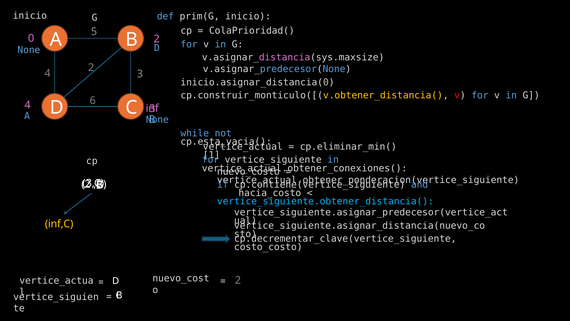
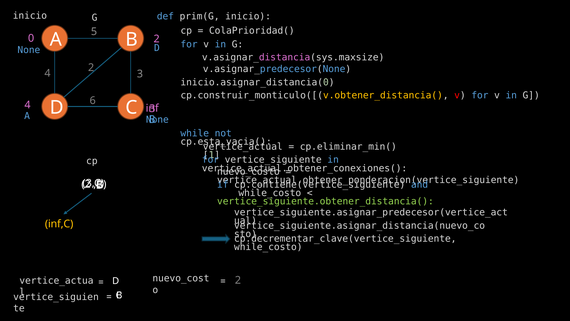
hacia_costo at (270, 193): hacia_costo -> while_costo
vertice_siguiente.obtener_distancia( colour: light blue -> light green
costo_costo at (268, 247): costo_costo -> while_costo
